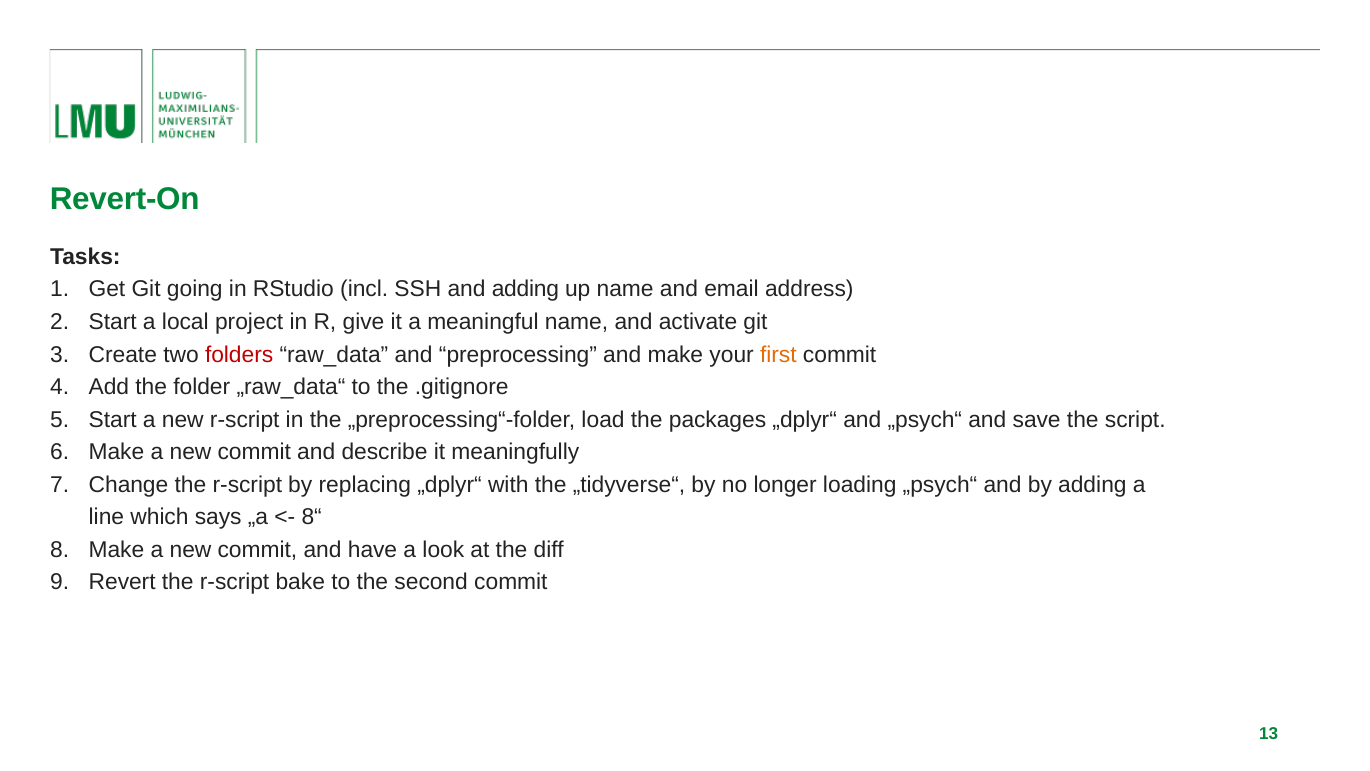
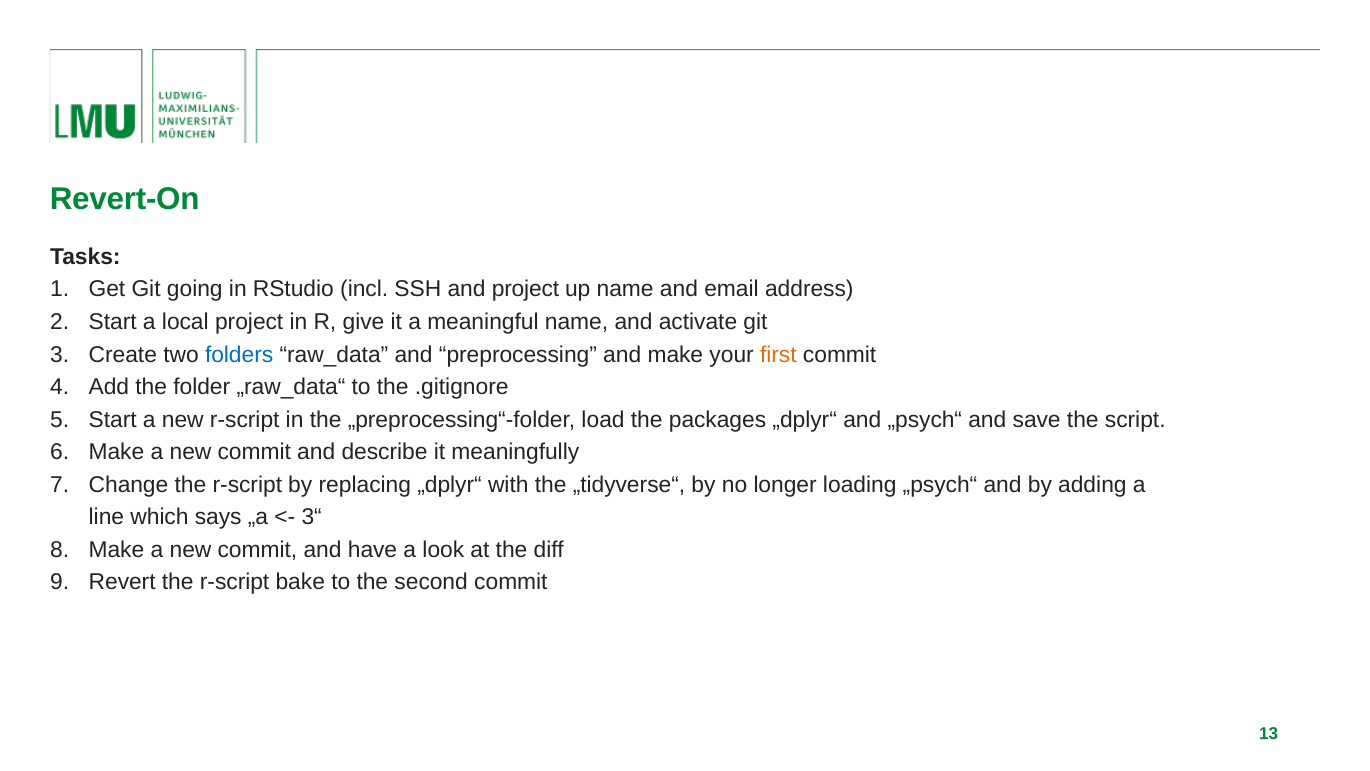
and adding: adding -> project
folders colour: red -> blue
8“: 8“ -> 3“
